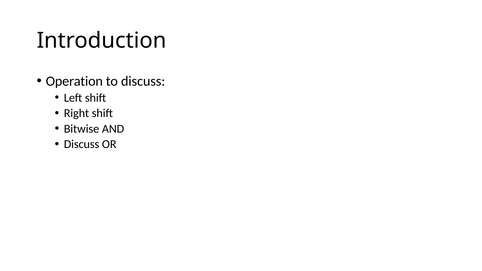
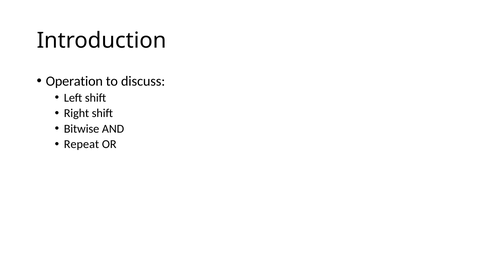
Discuss at (82, 144): Discuss -> Repeat
